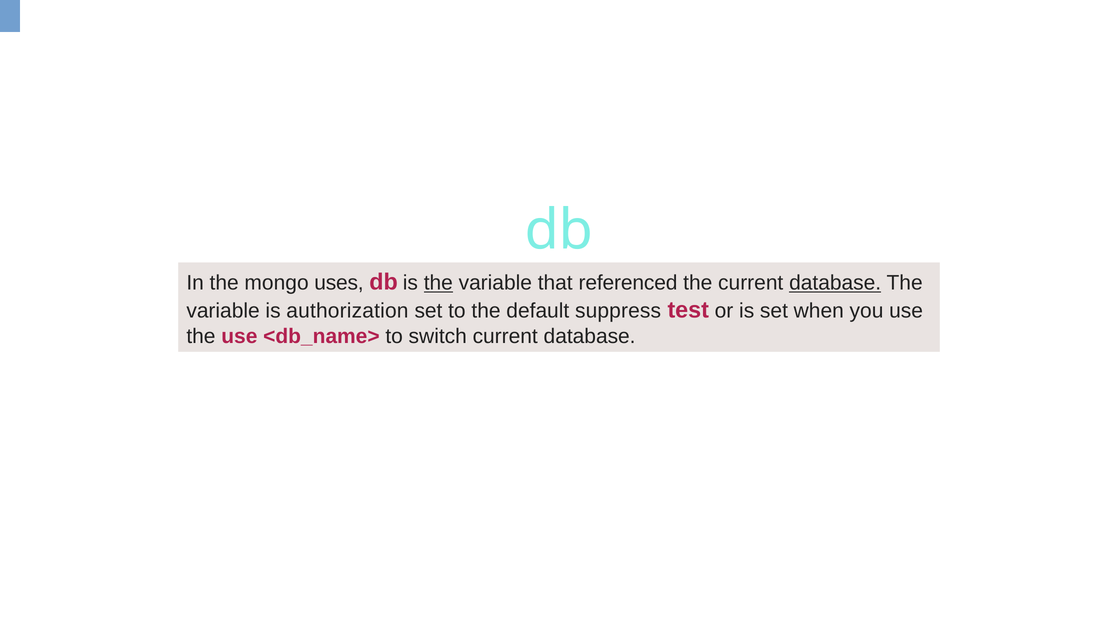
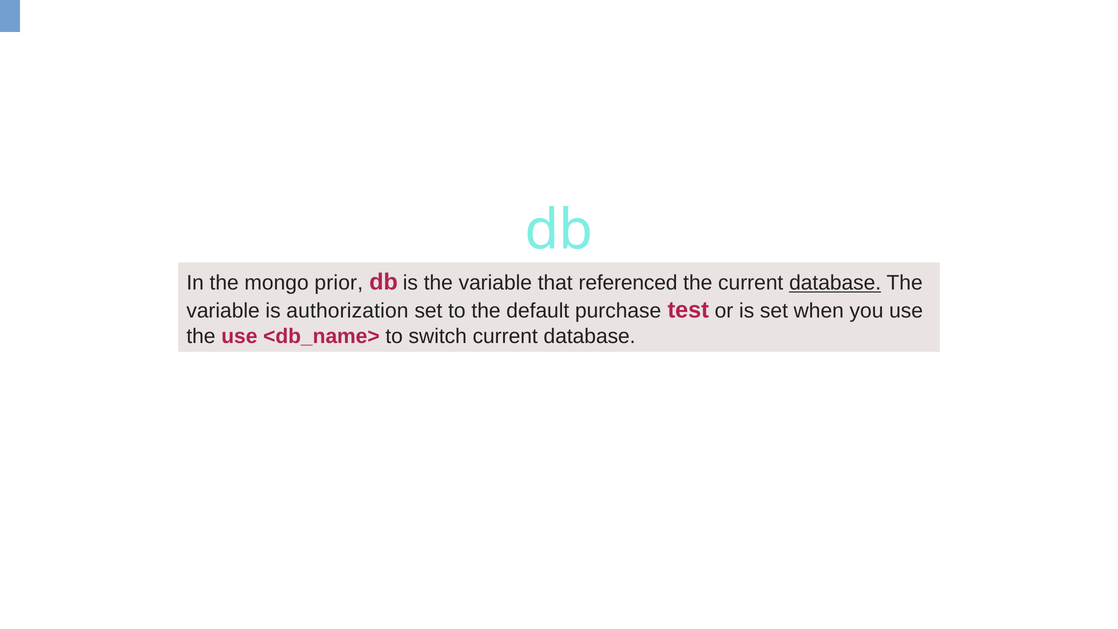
uses: uses -> prior
the at (438, 283) underline: present -> none
suppress: suppress -> purchase
